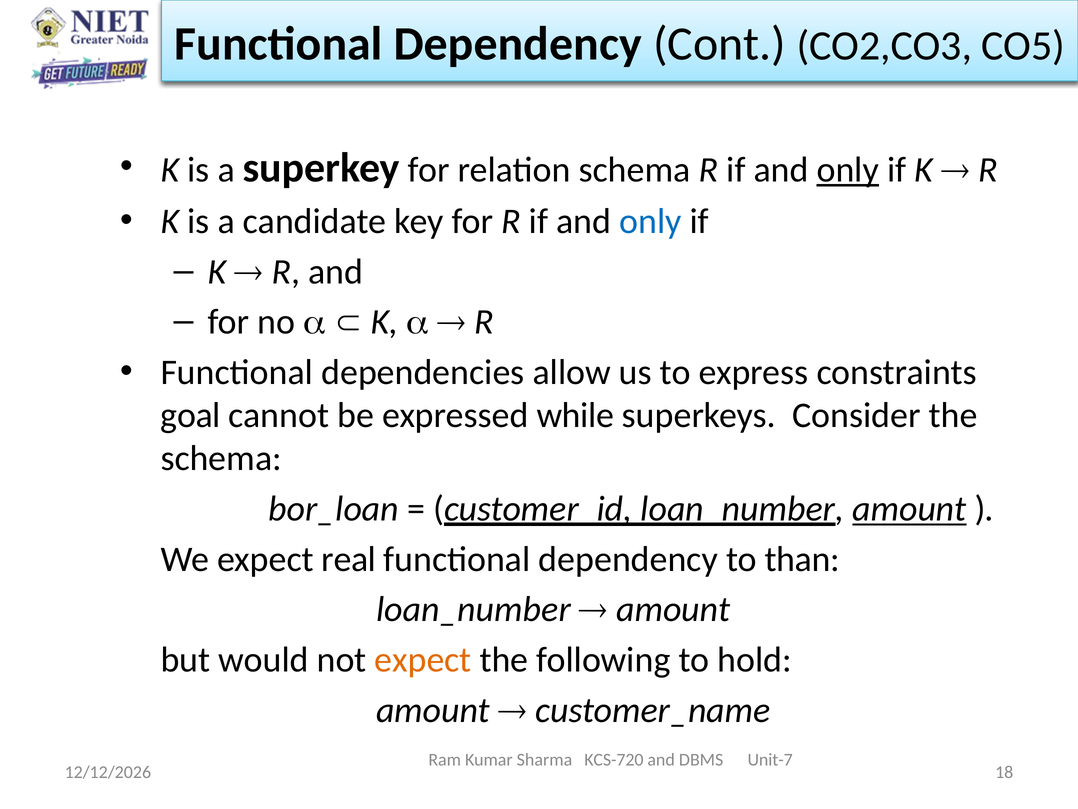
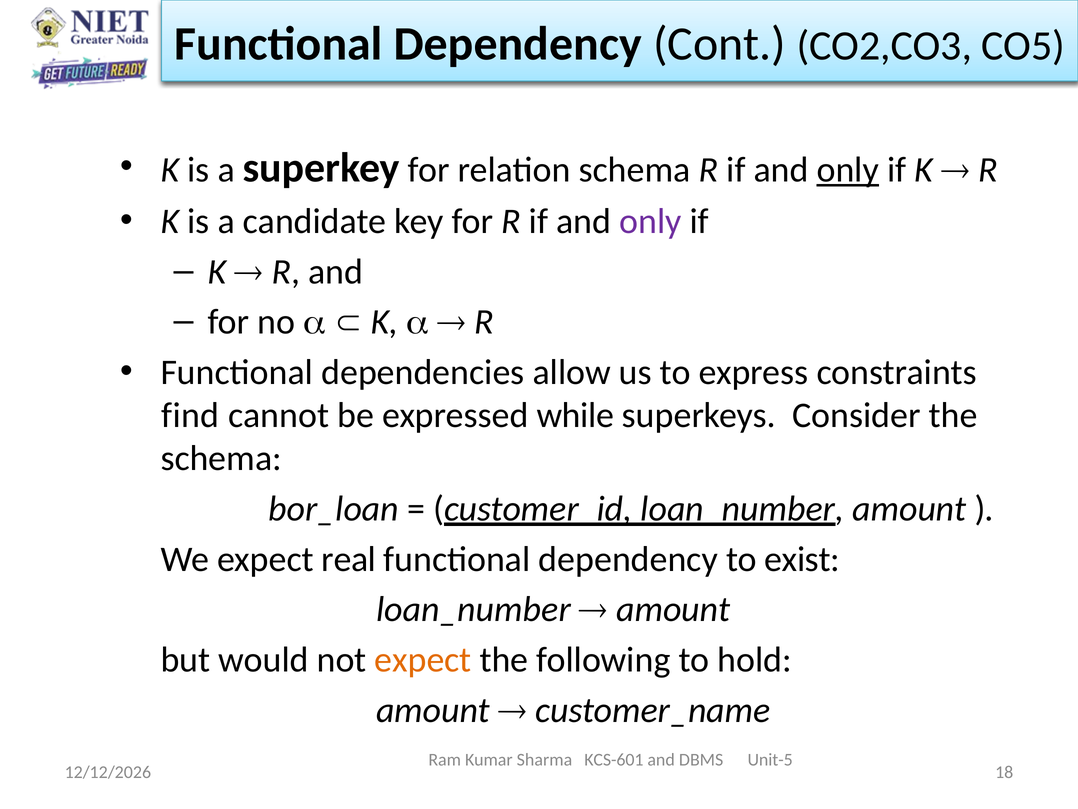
only at (650, 221) colour: blue -> purple
goal: goal -> find
amount at (909, 509) underline: present -> none
than: than -> exist
KCS-720: KCS-720 -> KCS-601
Unit-7: Unit-7 -> Unit-5
